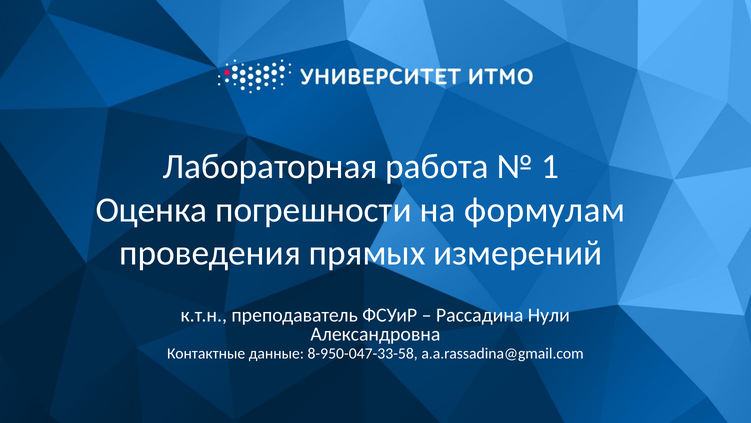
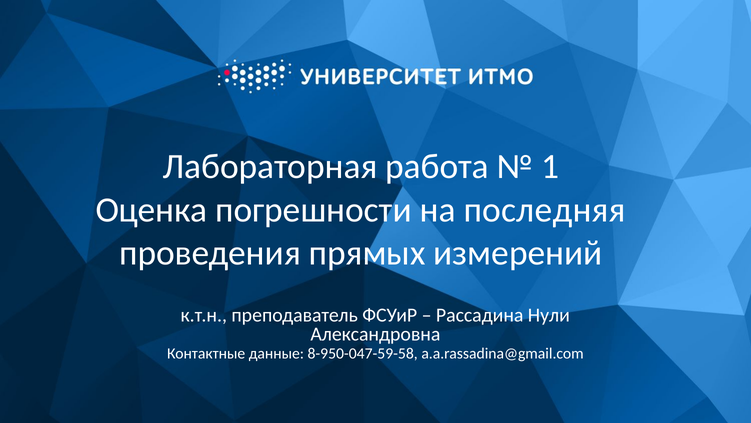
формулам: формулам -> последняя
8-950-047-33-58: 8-950-047-33-58 -> 8-950-047-59-58
